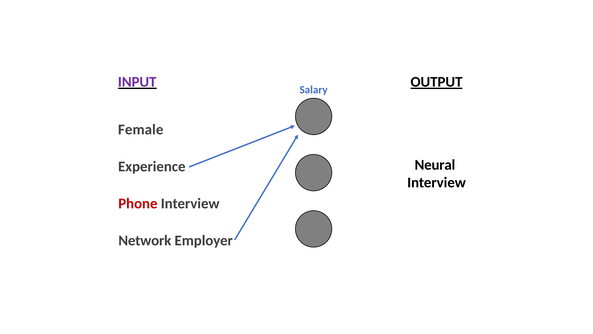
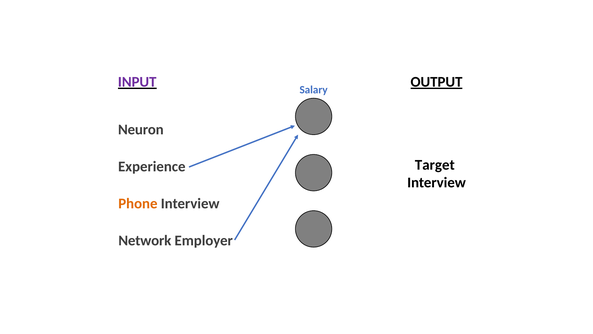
Female: Female -> Neuron
Neural: Neural -> Target
Phone colour: red -> orange
